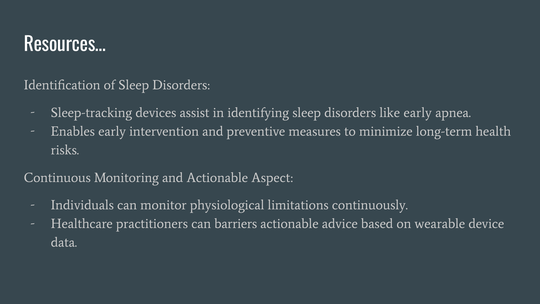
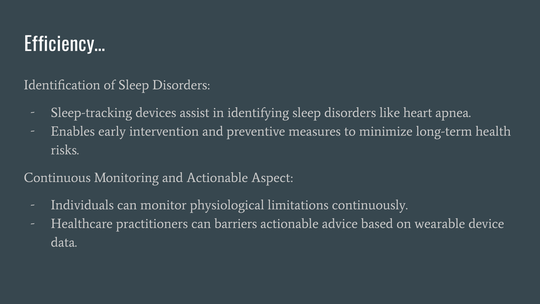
Resources…: Resources… -> Efficiency…
like early: early -> heart
